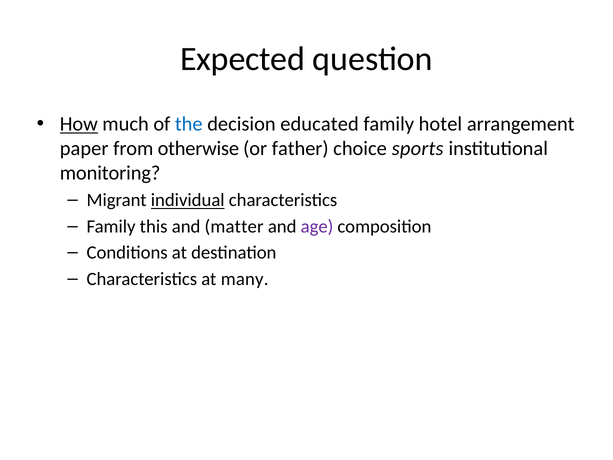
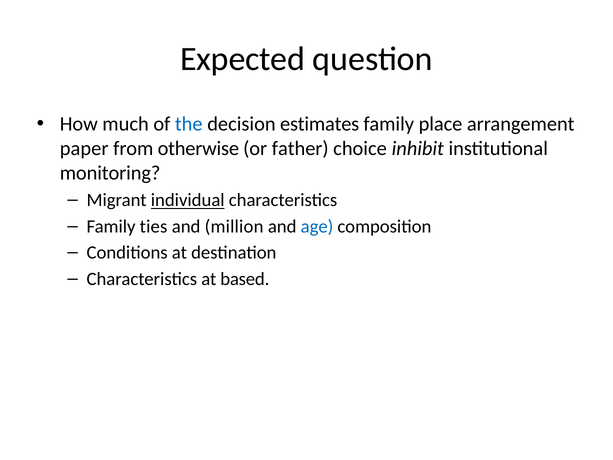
How underline: present -> none
educated: educated -> estimates
hotel: hotel -> place
sports: sports -> inhibit
this: this -> ties
matter: matter -> million
age colour: purple -> blue
many: many -> based
